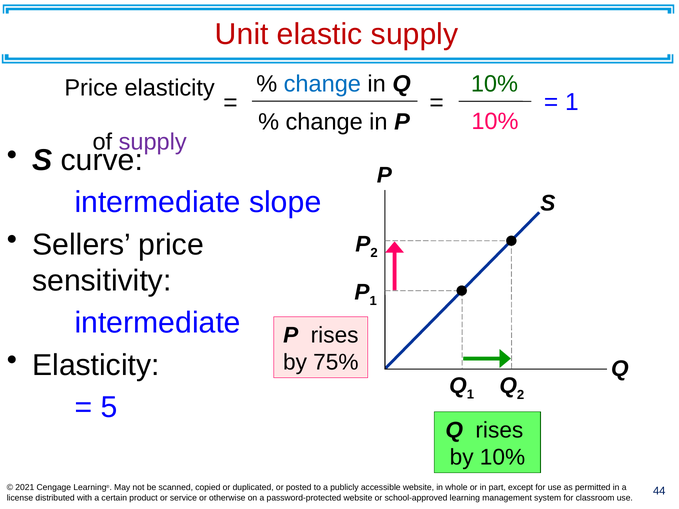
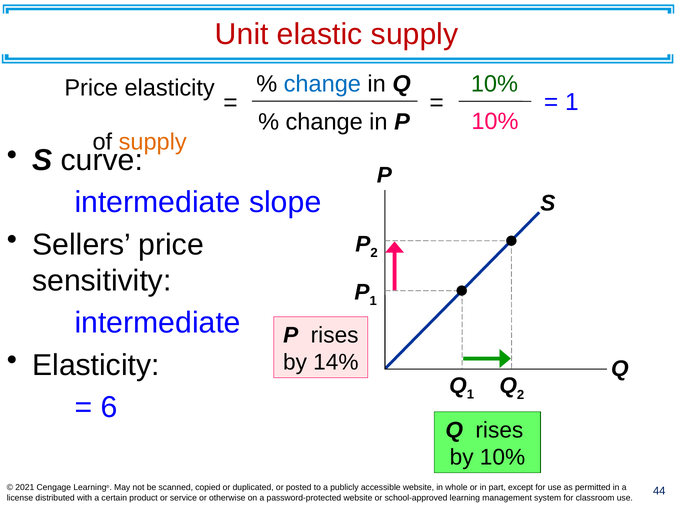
supply at (153, 142) colour: purple -> orange
75%: 75% -> 14%
5: 5 -> 6
